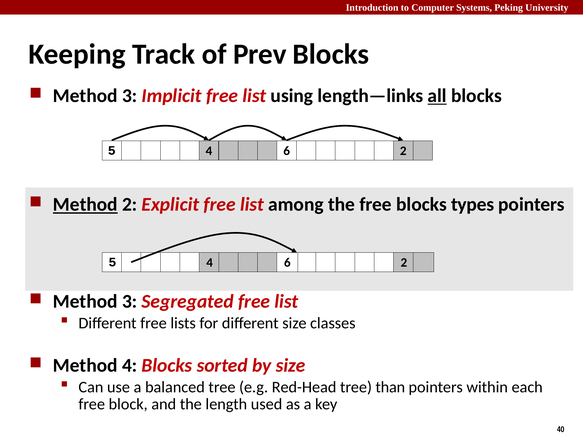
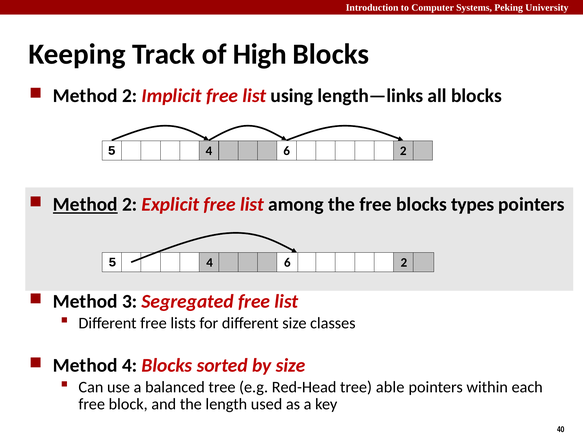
Prev: Prev -> High
3 at (130, 96): 3 -> 2
all underline: present -> none
than: than -> able
